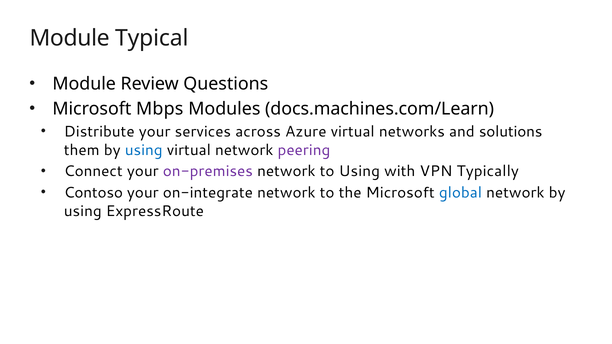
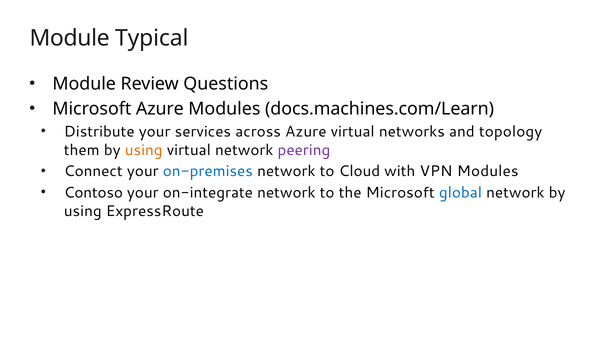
Microsoft Mbps: Mbps -> Azure
solutions: solutions -> topology
using at (144, 150) colour: blue -> orange
on-premises colour: purple -> blue
to Using: Using -> Cloud
VPN Typically: Typically -> Modules
